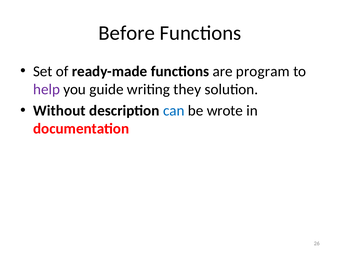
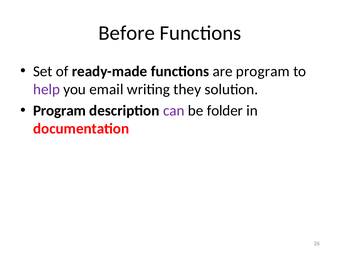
guide: guide -> email
Without at (59, 111): Without -> Program
can colour: blue -> purple
wrote: wrote -> folder
